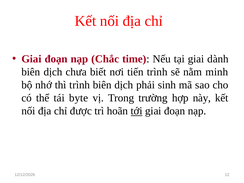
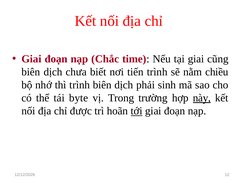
dành: dành -> cũng
minh: minh -> chiều
này underline: none -> present
